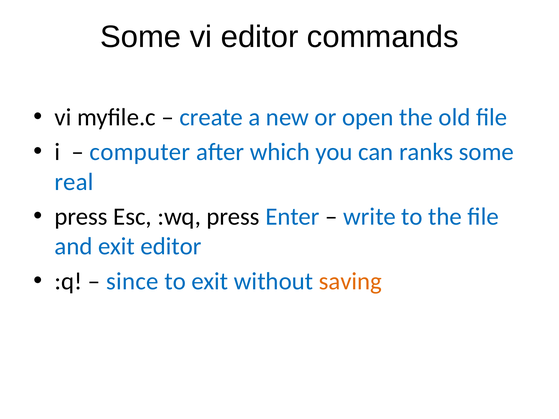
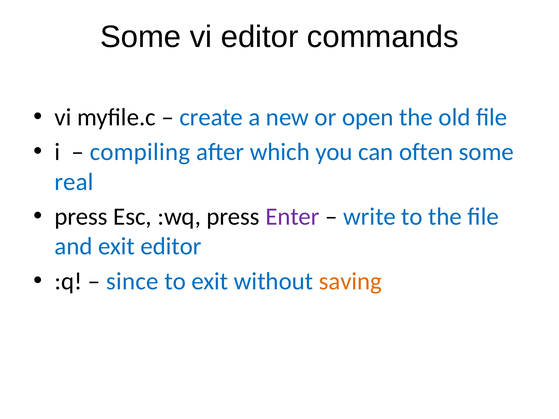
computer: computer -> compiling
ranks: ranks -> often
Enter colour: blue -> purple
